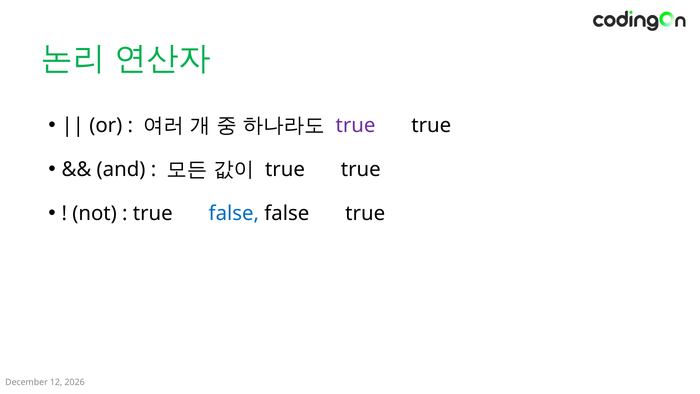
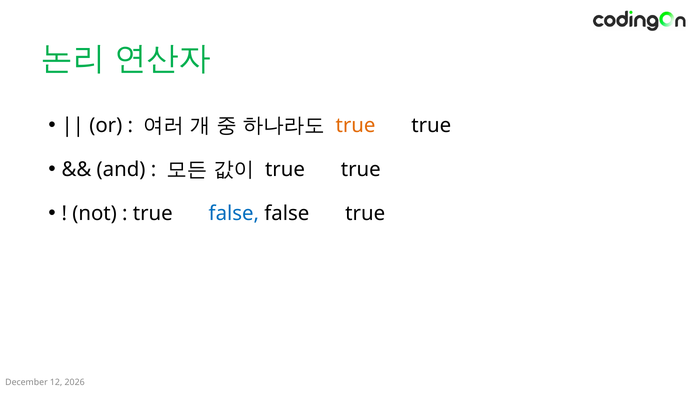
true at (355, 126) colour: purple -> orange
